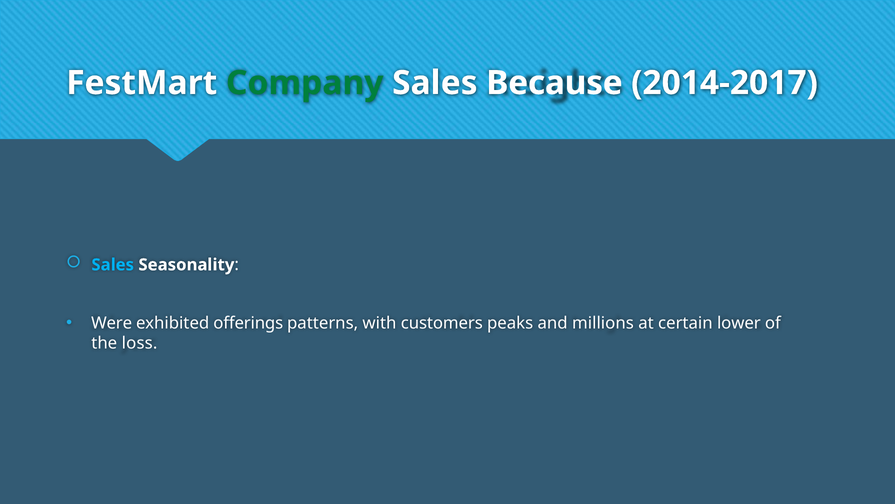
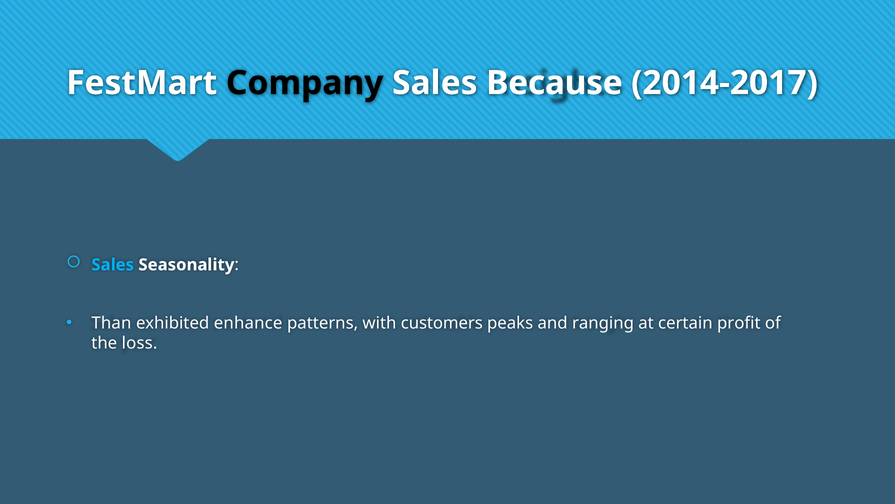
Company colour: green -> black
Were: Were -> Than
offerings: offerings -> enhance
millions: millions -> ranging
lower: lower -> profit
